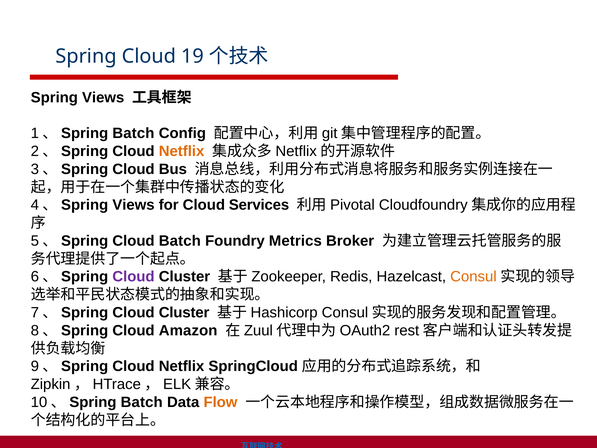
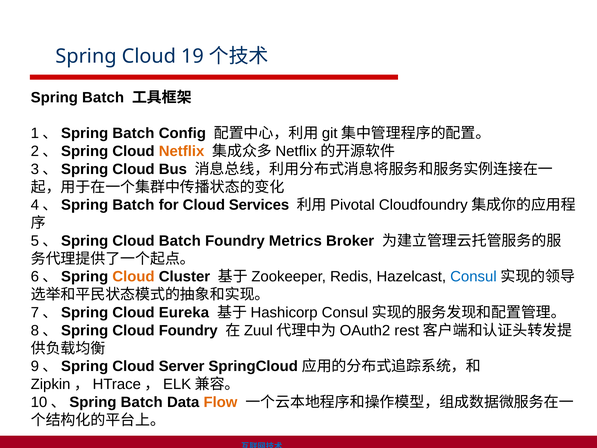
Spring Views: Views -> Batch
4、Spring Views: Views -> Batch
Cloud at (133, 277) colour: purple -> orange
Consul colour: orange -> blue
7、Spring Cloud Cluster: Cluster -> Eureka
Cloud Amazon: Amazon -> Foundry
9、Spring Cloud Netflix: Netflix -> Server
